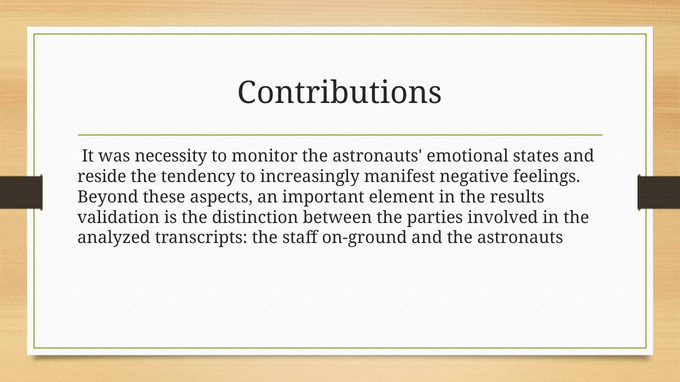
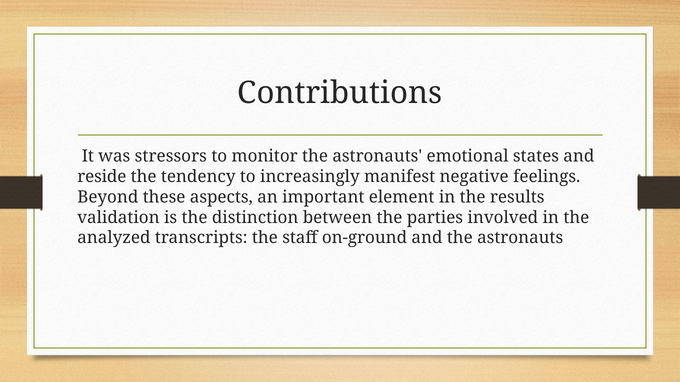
necessity: necessity -> stressors
